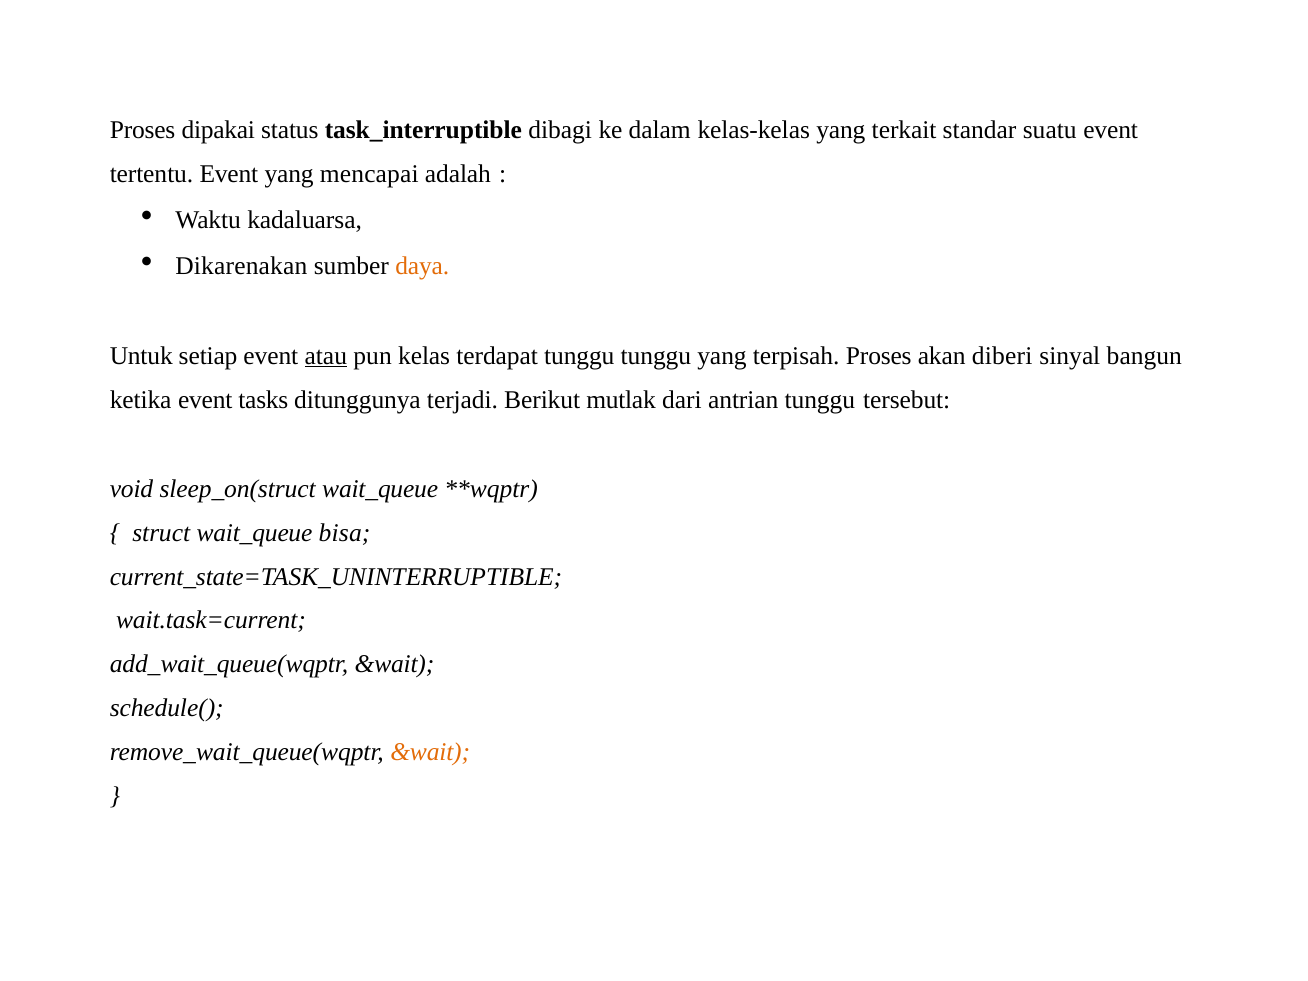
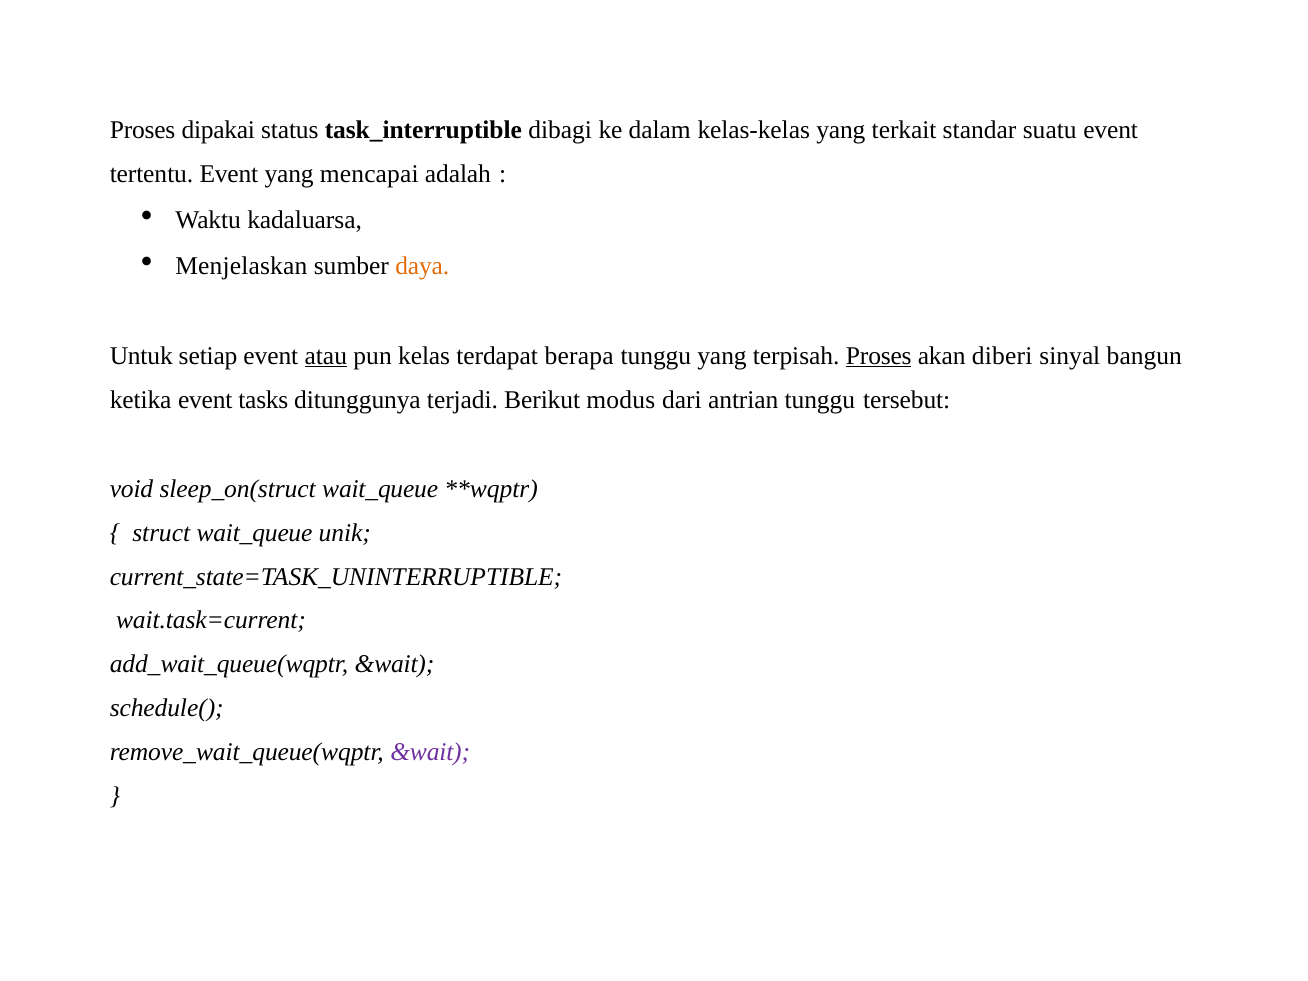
Dikarenakan: Dikarenakan -> Menjelaskan
terdapat tunggu: tunggu -> berapa
Proses at (879, 356) underline: none -> present
mutlak: mutlak -> modus
bisa: bisa -> unik
&wait at (430, 752) colour: orange -> purple
